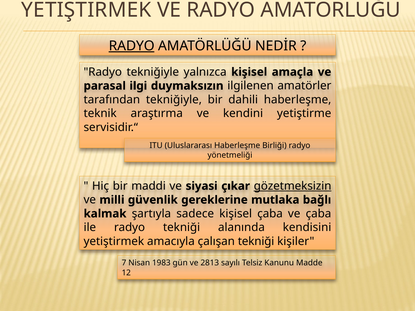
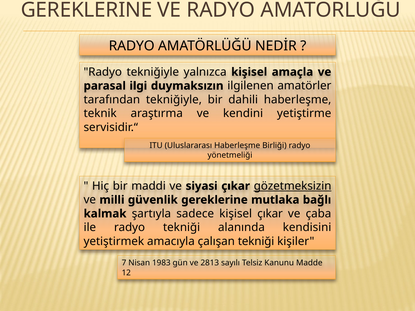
YETIŞTIRMEK at (86, 10): YETIŞTIRMEK -> GEREKLERINE
RADYO at (132, 46) underline: present -> none
kişisel çaba: çaba -> çıkar
